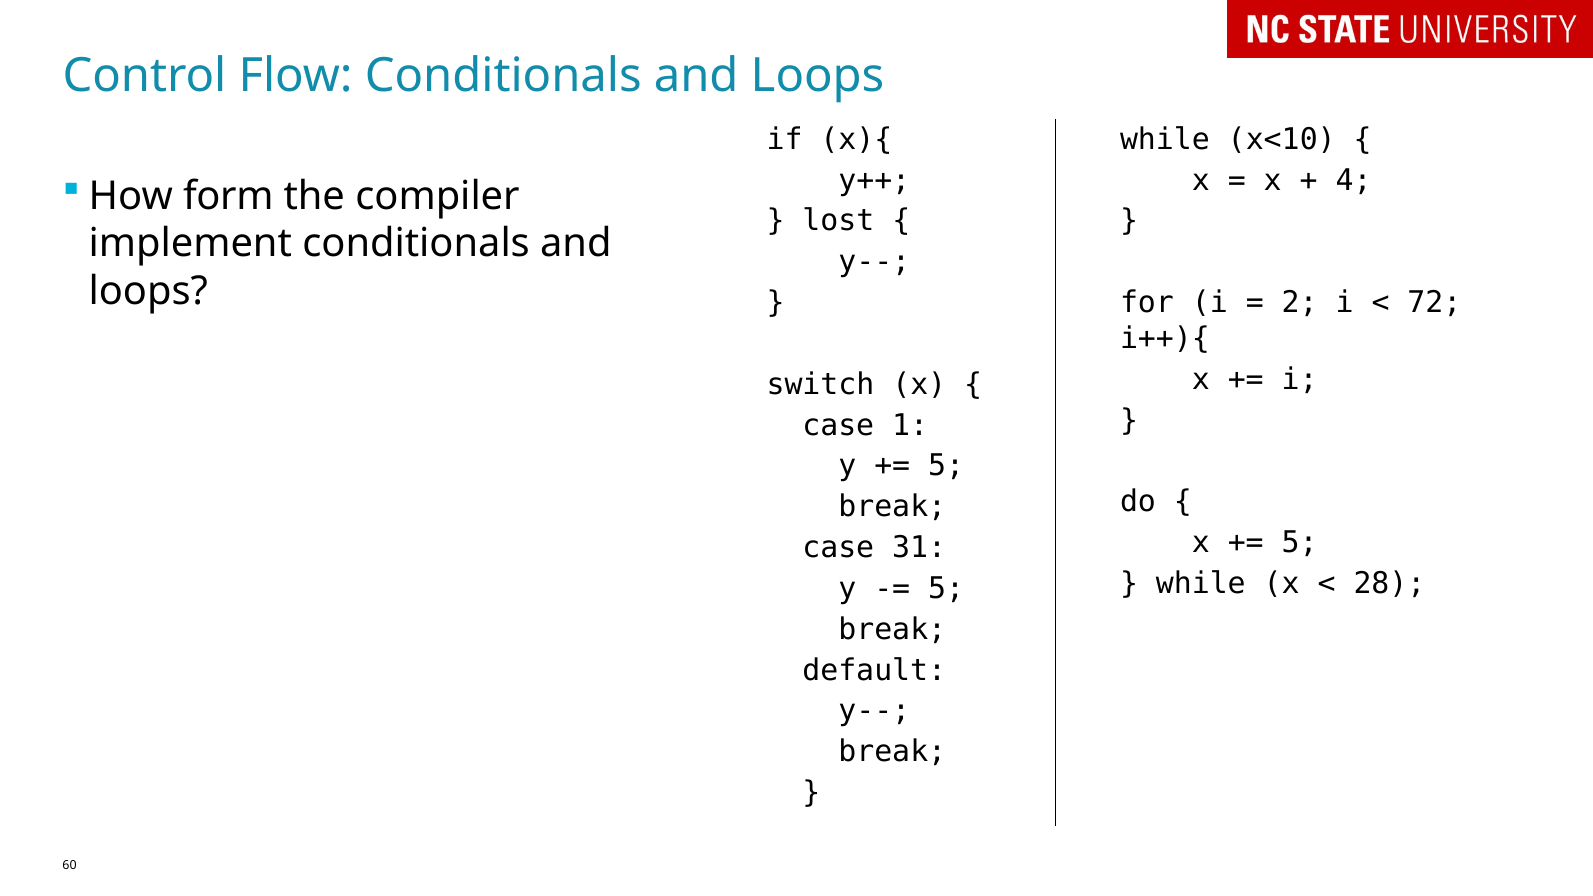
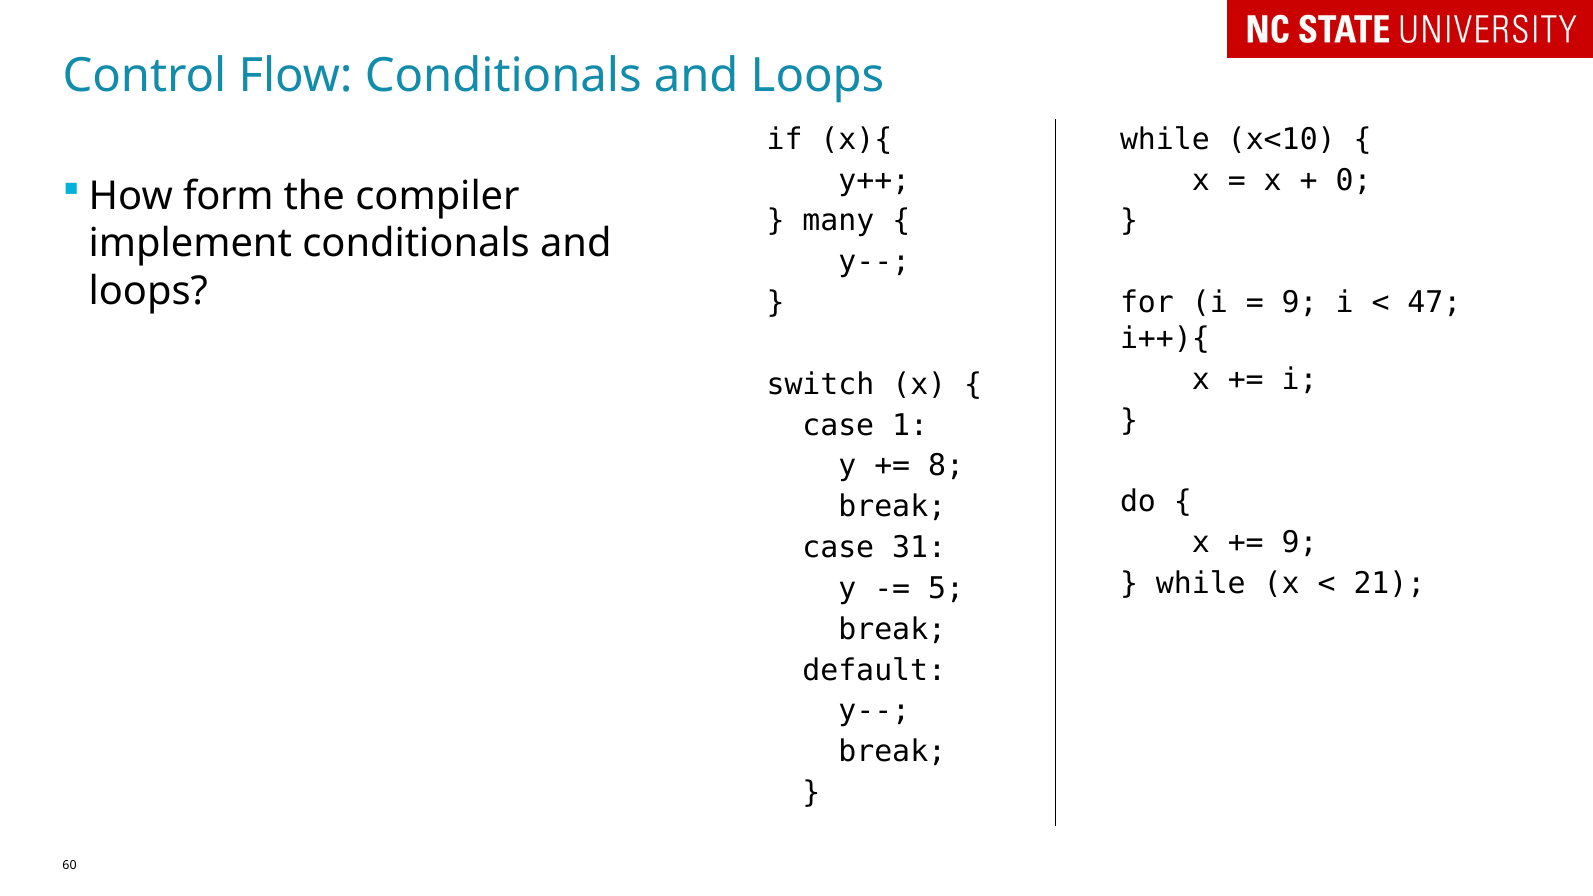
4: 4 -> 0
lost: lost -> many
2 at (1300, 303): 2 -> 9
72: 72 -> 47
5 at (946, 466): 5 -> 8
5 at (1300, 543): 5 -> 9
28: 28 -> 21
